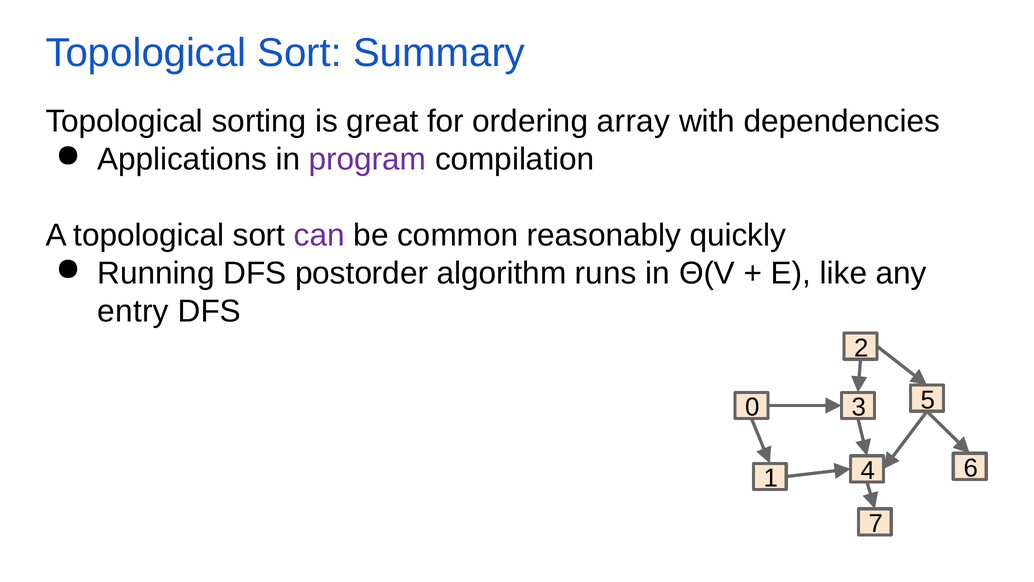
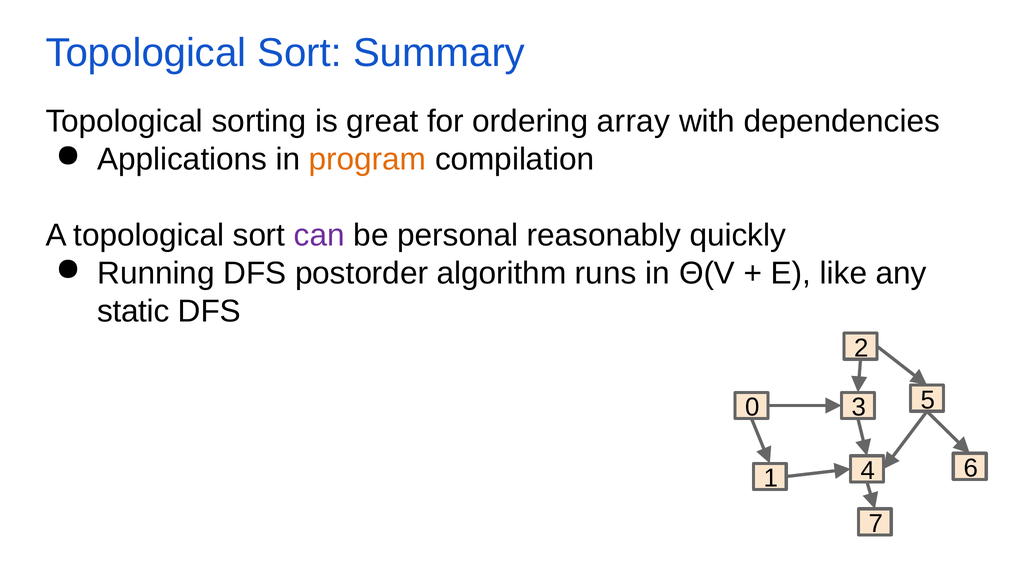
program colour: purple -> orange
common: common -> personal
entry: entry -> static
